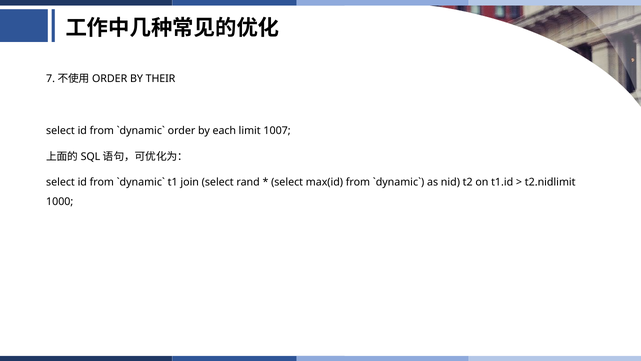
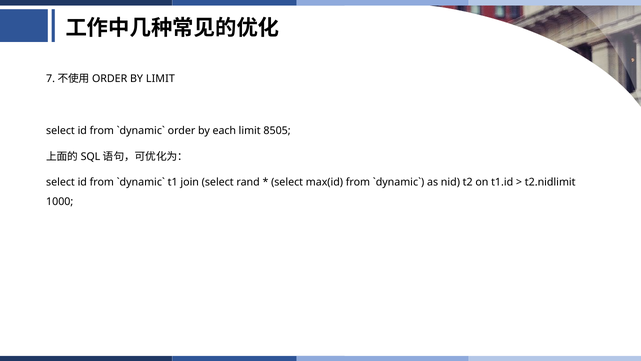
BY THEIR: THEIR -> LIMIT
1007: 1007 -> 8505
